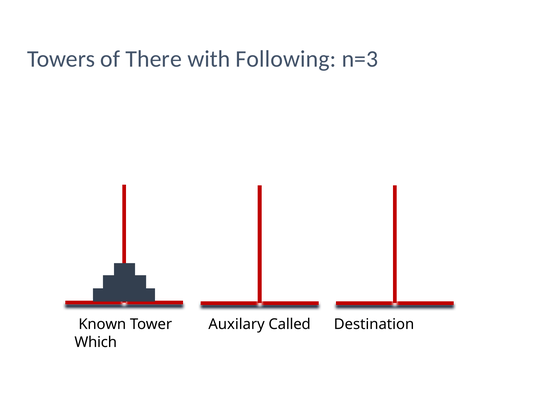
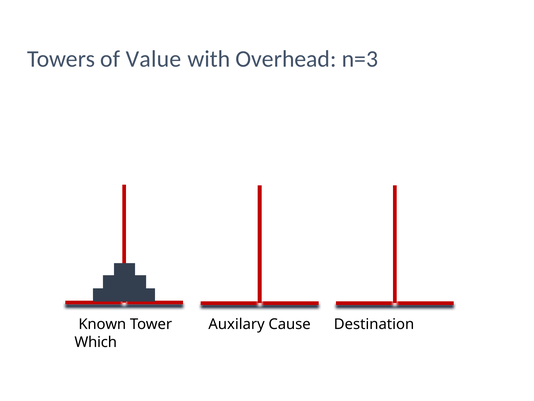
There: There -> Value
Following: Following -> Overhead
Called: Called -> Cause
